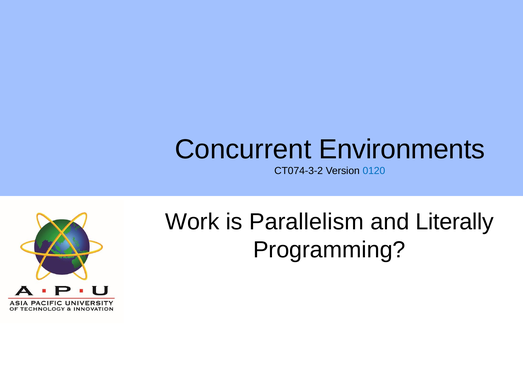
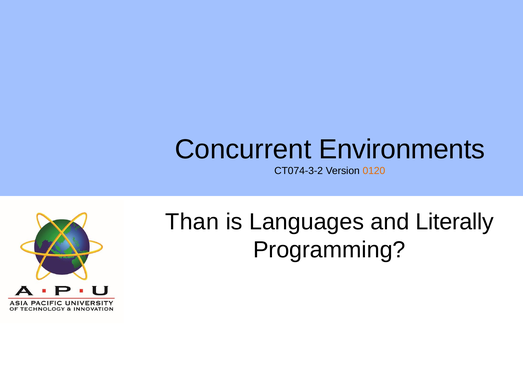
0120 colour: blue -> orange
Work: Work -> Than
Parallelism: Parallelism -> Languages
